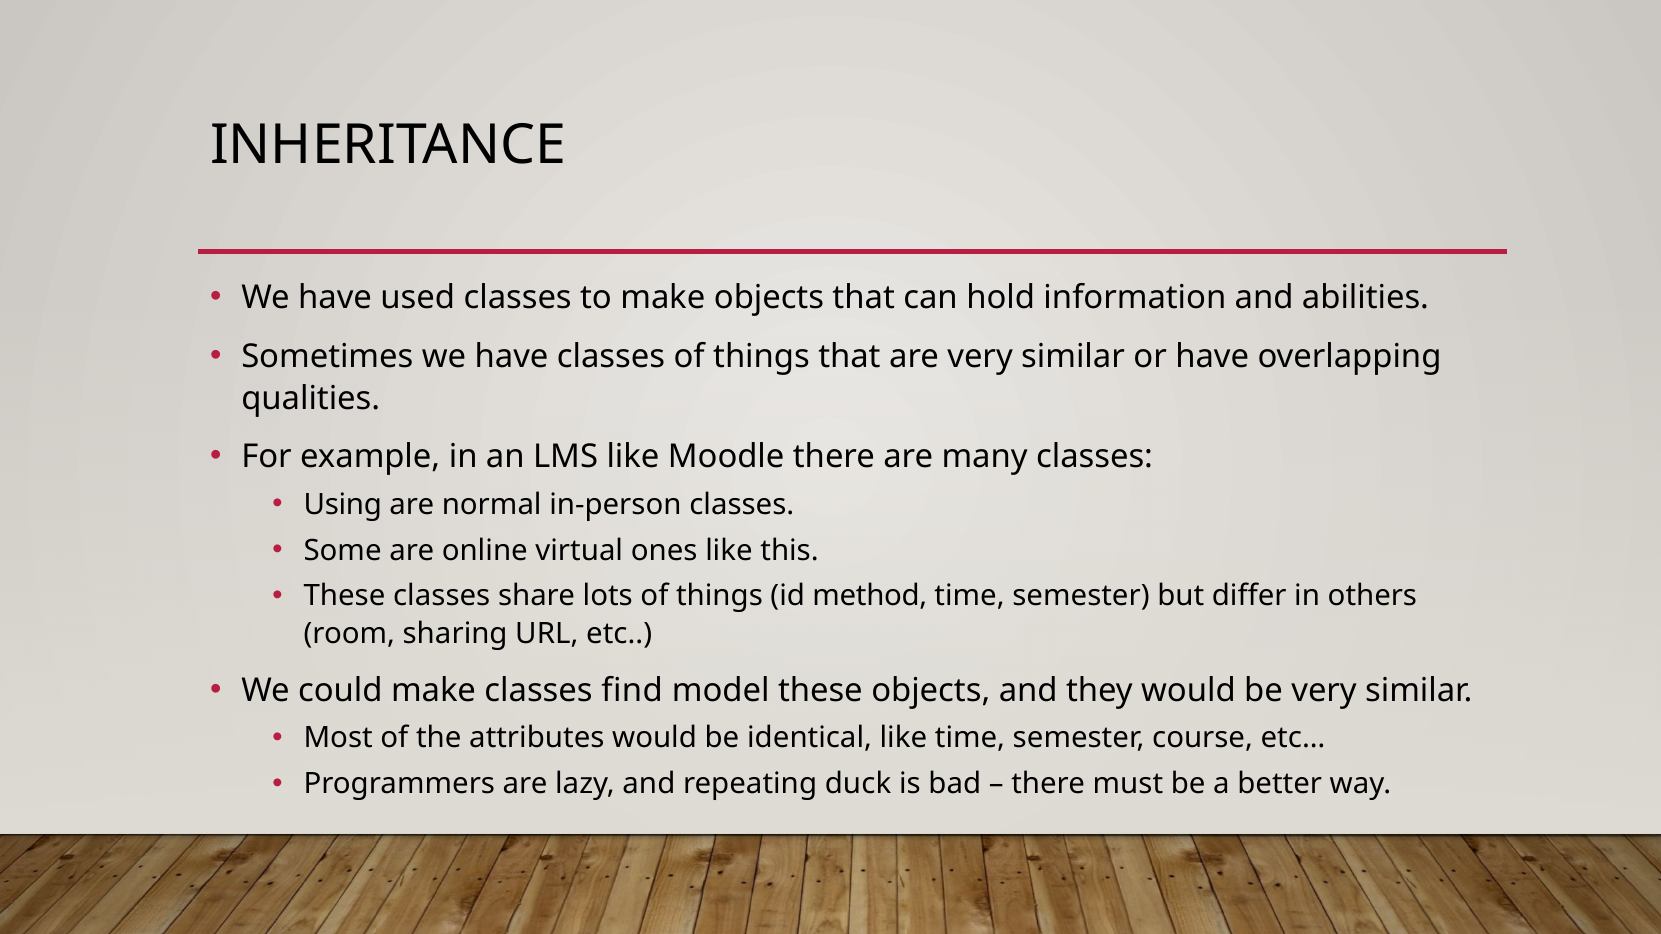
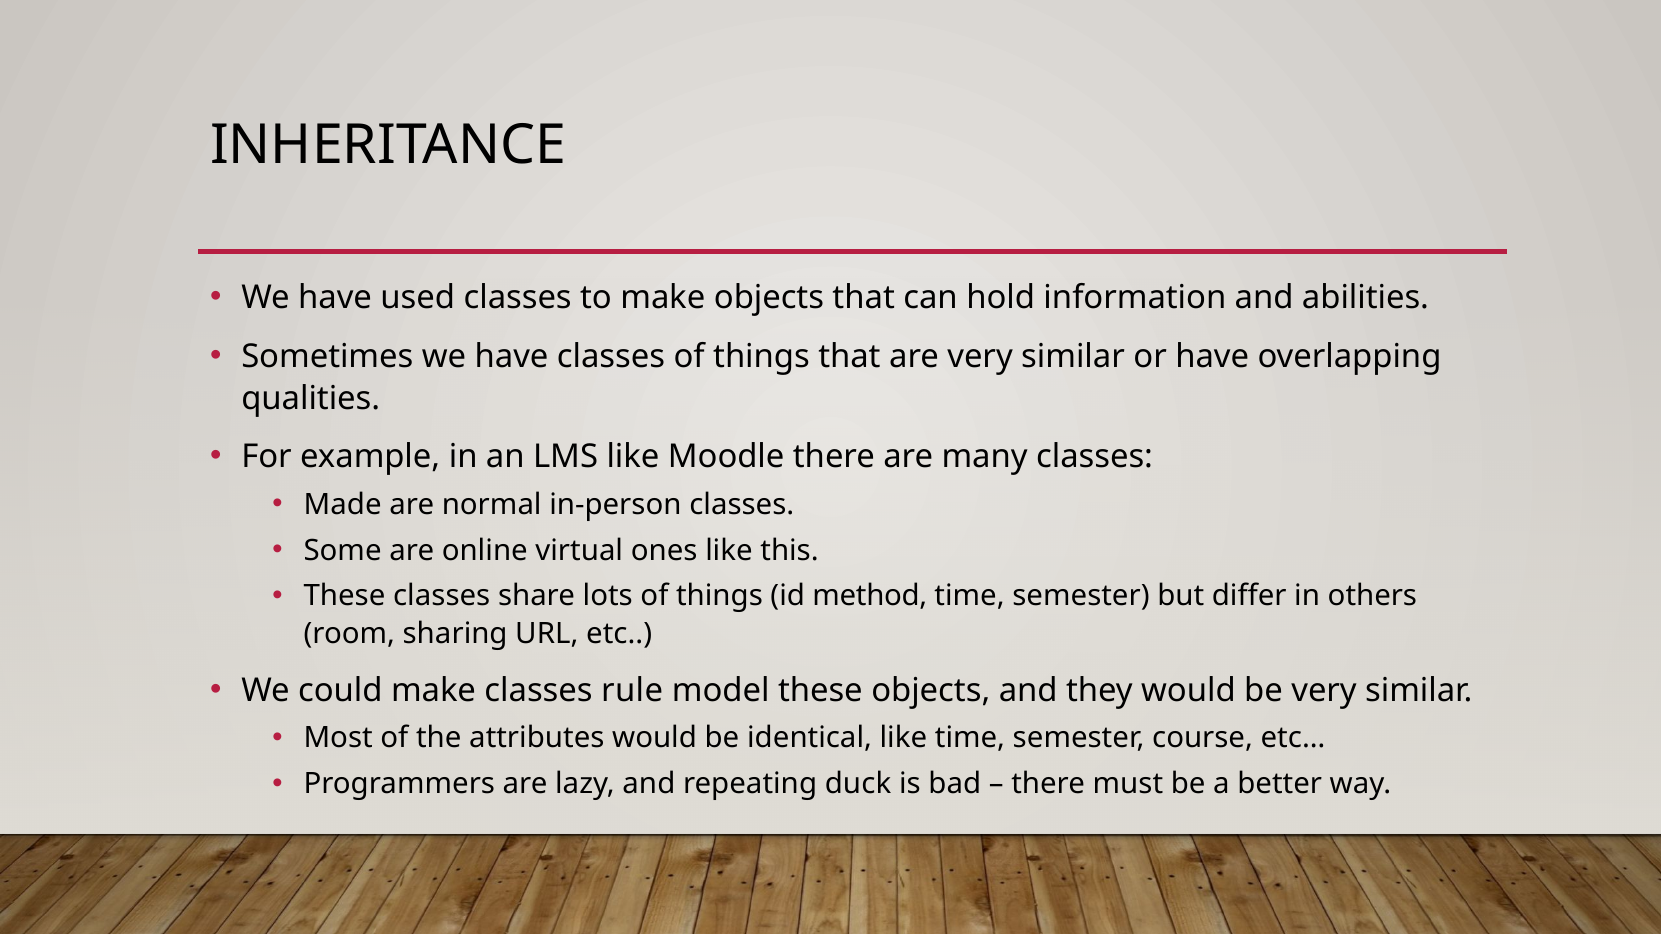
Using: Using -> Made
find: find -> rule
